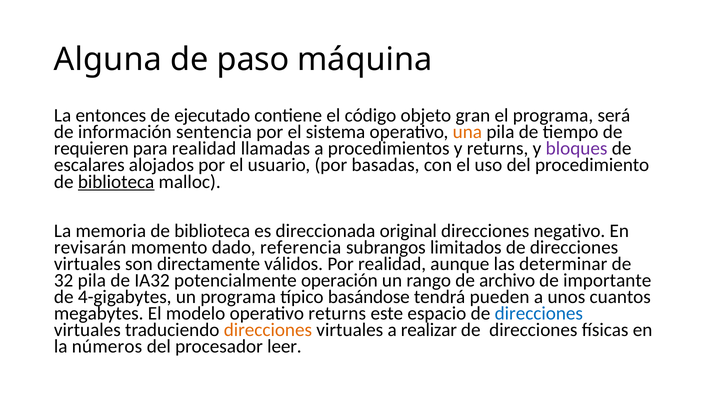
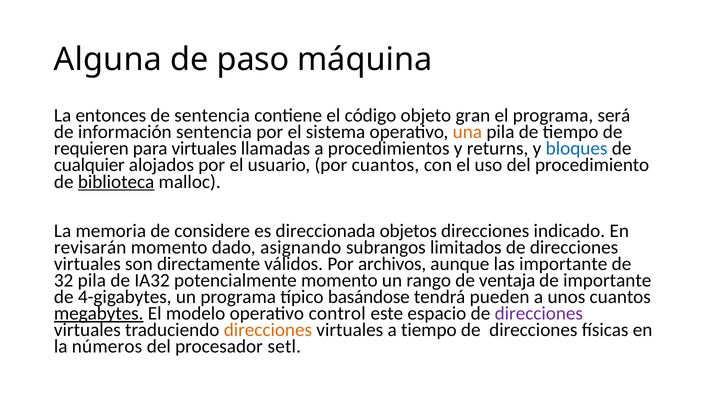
de ejecutado: ejecutado -> sentencia
para realidad: realidad -> virtuales
bloques colour: purple -> blue
escalares: escalares -> cualquier
por basadas: basadas -> cuantos
memoria de biblioteca: biblioteca -> considere
original: original -> objetos
negativo: negativo -> indicado
referencia: referencia -> asignando
Por realidad: realidad -> archivos
las determinar: determinar -> importante
potencialmente operación: operación -> momento
archivo: archivo -> ventaja
megabytes underline: none -> present
operativo returns: returns -> control
direcciones at (539, 314) colour: blue -> purple
a realizar: realizar -> tiempo
leer: leer -> setl
